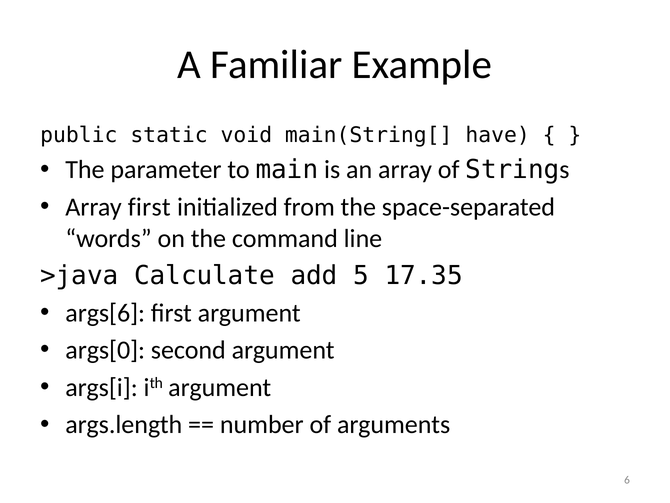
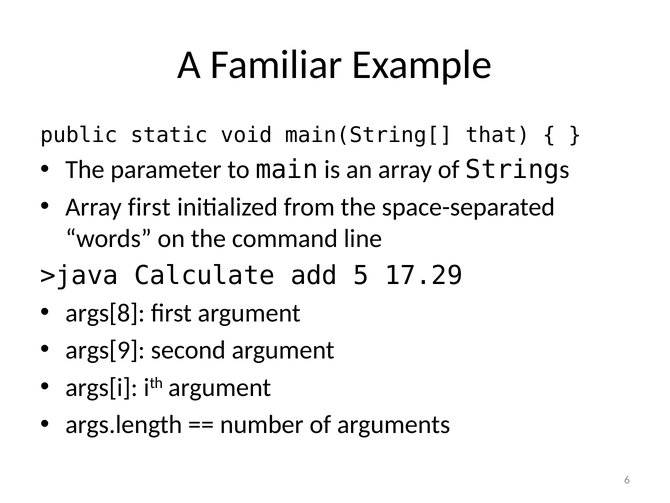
have: have -> that
17.35: 17.35 -> 17.29
args[6: args[6 -> args[8
args[0: args[0 -> args[9
